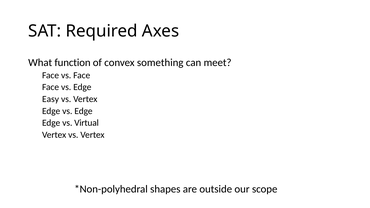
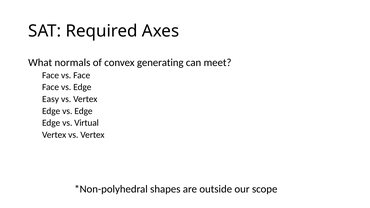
function: function -> normals
something: something -> generating
